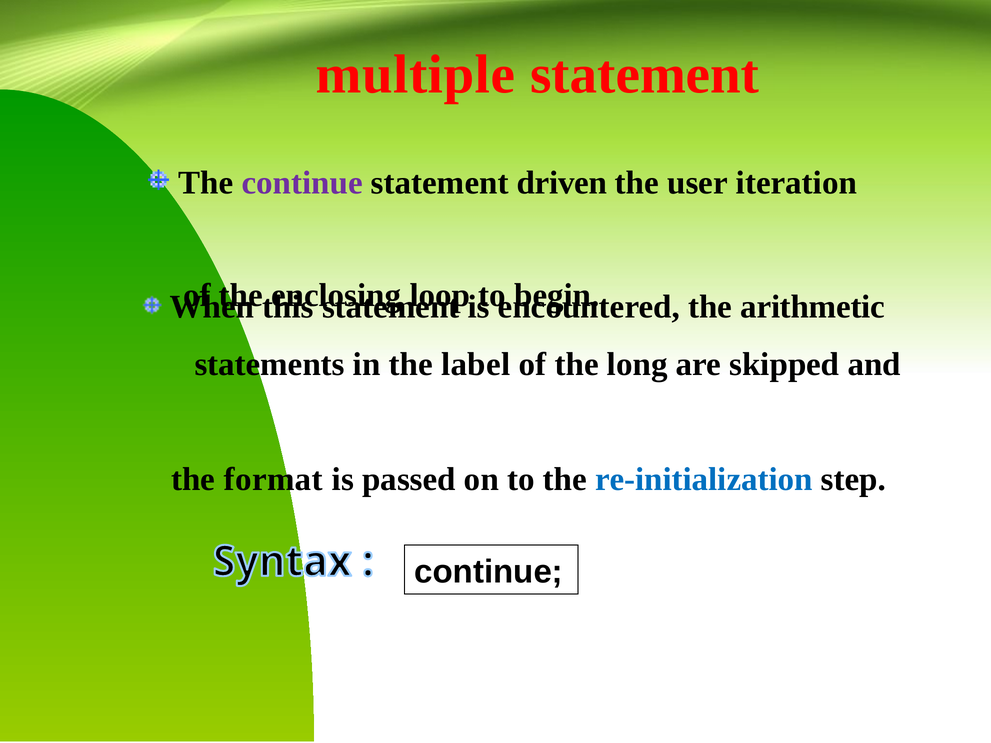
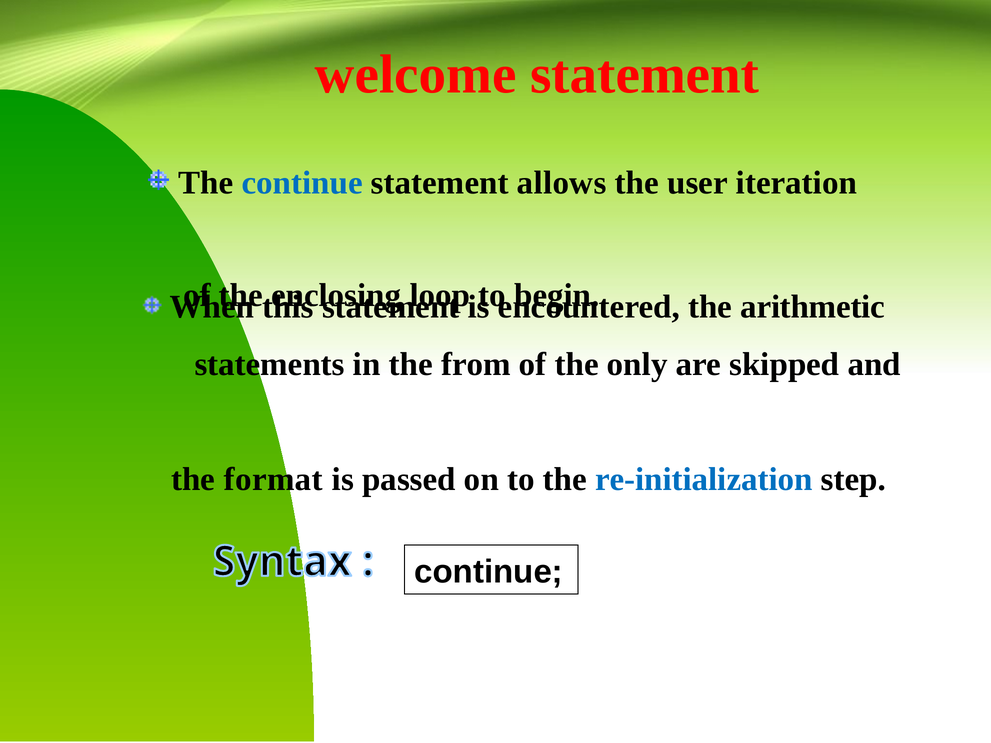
multiple: multiple -> welcome
continue at (302, 183) colour: purple -> blue
driven: driven -> allows
label: label -> from
long: long -> only
